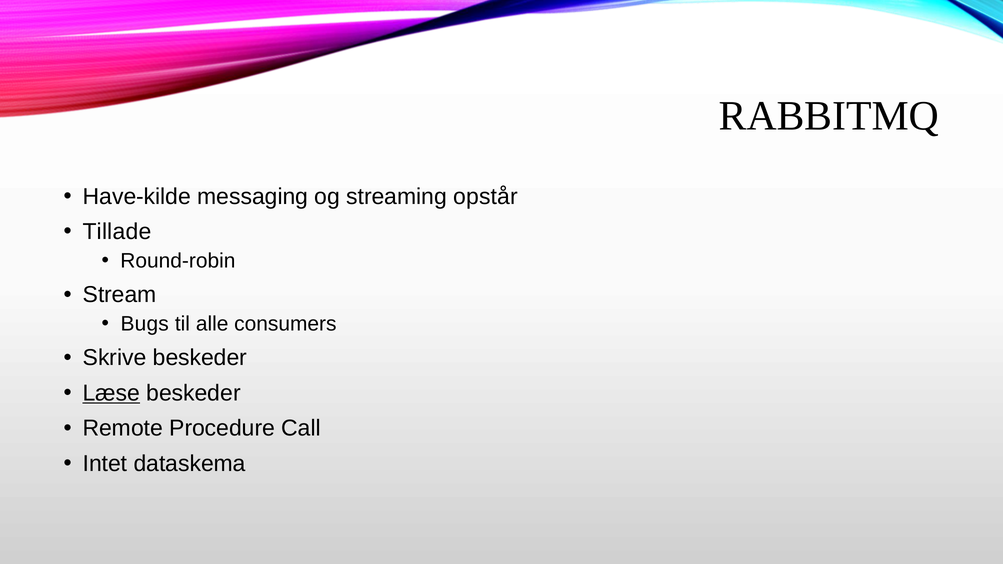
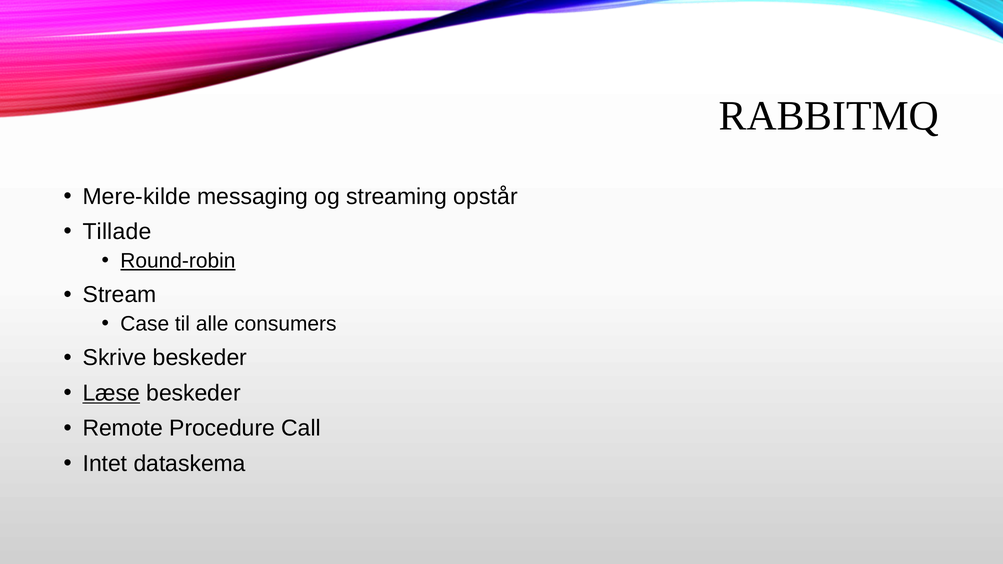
Have-kilde: Have-kilde -> Mere-kilde
Round-robin underline: none -> present
Bugs: Bugs -> Case
